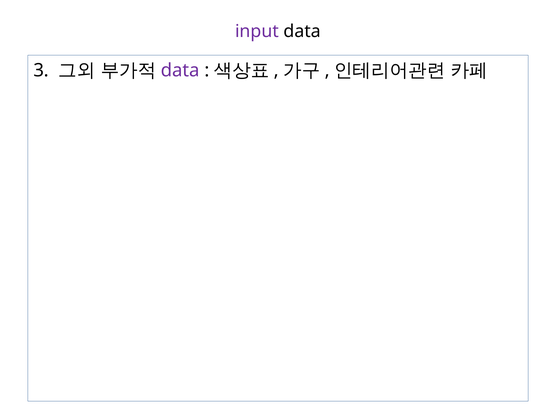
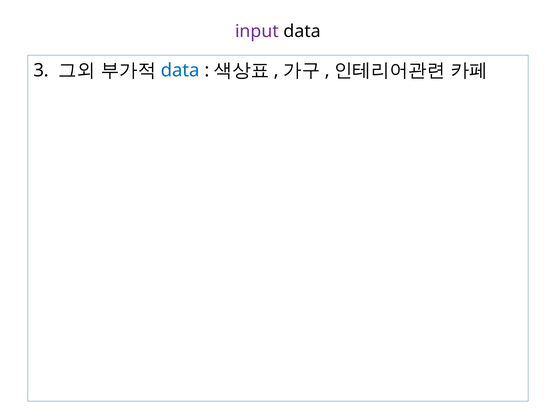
data at (180, 70) colour: purple -> blue
